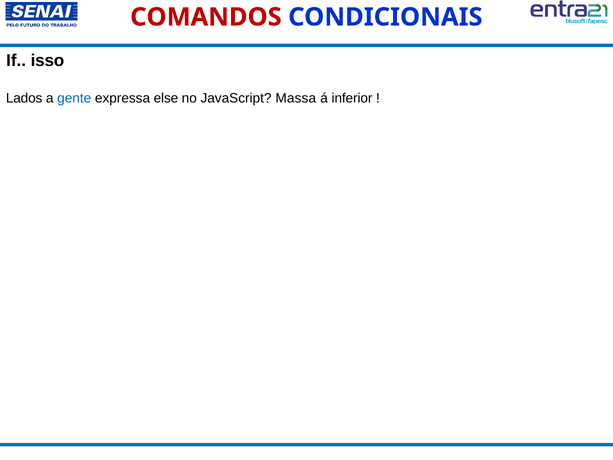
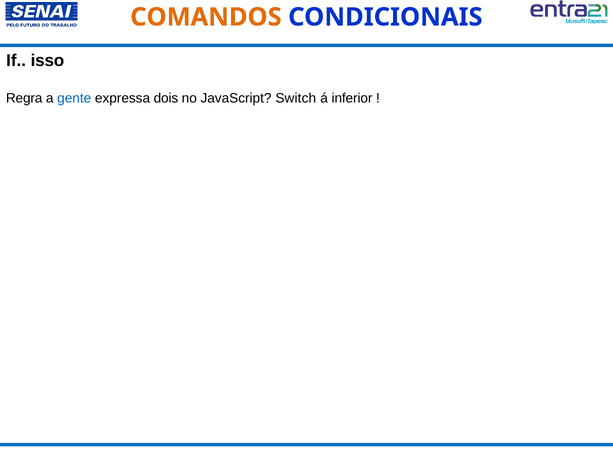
COMANDOS colour: red -> orange
Lados: Lados -> Regra
else: else -> dois
Massa: Massa -> Switch
